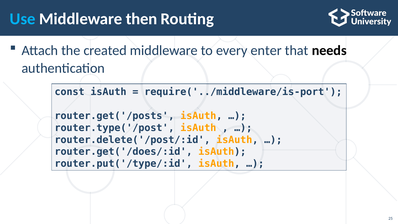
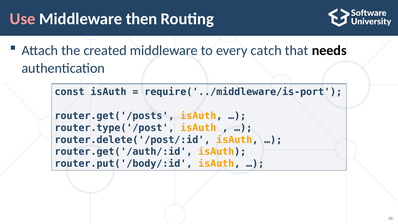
Use colour: light blue -> pink
enter: enter -> catch
router.get('/does/:id: router.get('/does/:id -> router.get('/auth/:id
router.put('/type/:id: router.put('/type/:id -> router.put('/body/:id
